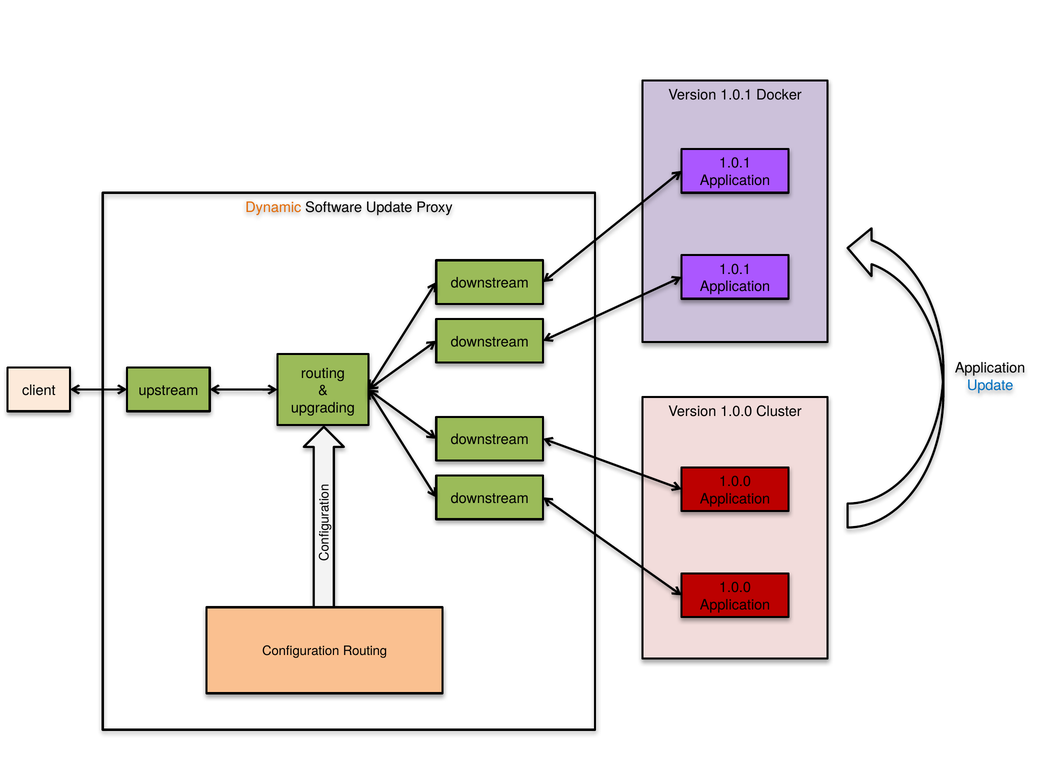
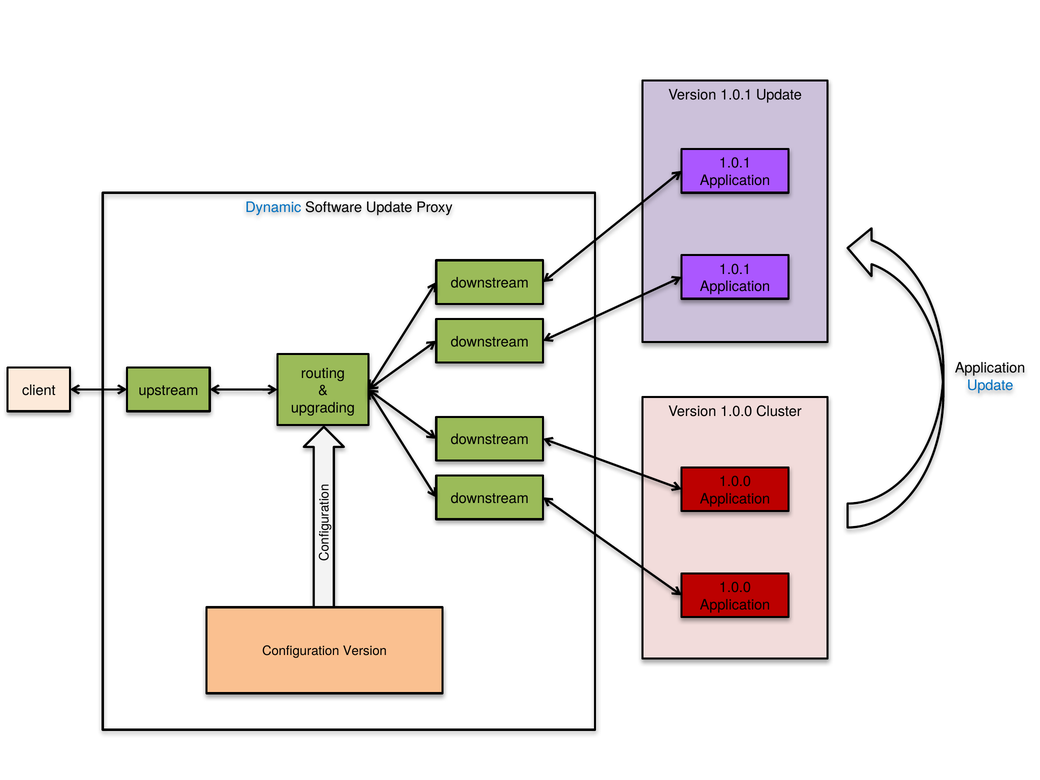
1.0.1 Docker: Docker -> Update
Dynamic colour: orange -> blue
Configuration Routing: Routing -> Version
